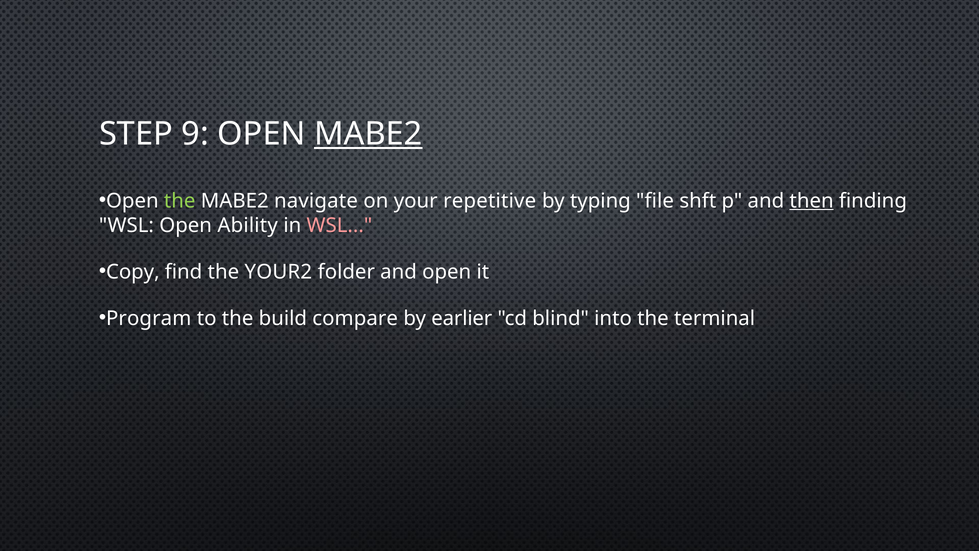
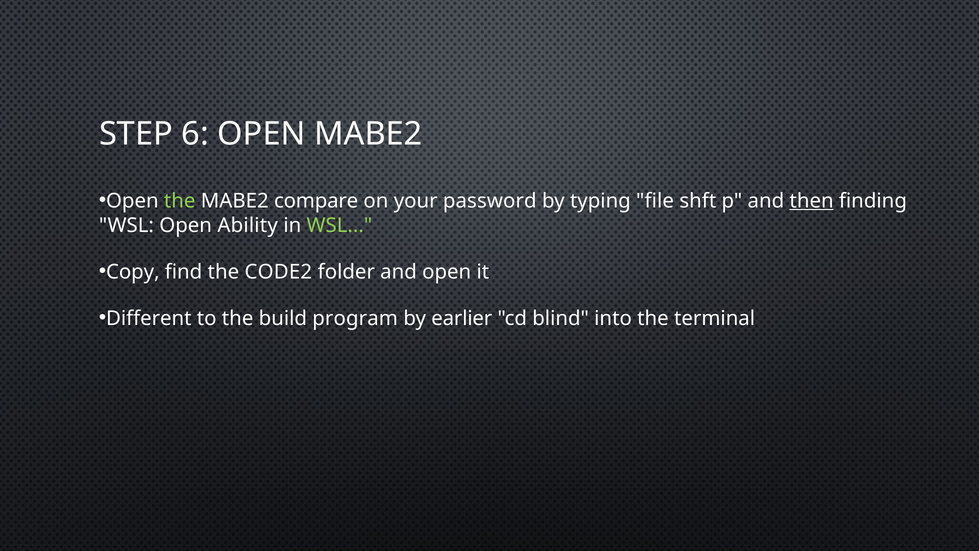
9: 9 -> 6
MABE2 at (368, 134) underline: present -> none
navigate: navigate -> compare
repetitive: repetitive -> password
WSL at (339, 225) colour: pink -> light green
YOUR2: YOUR2 -> CODE2
Program: Program -> Different
compare: compare -> program
